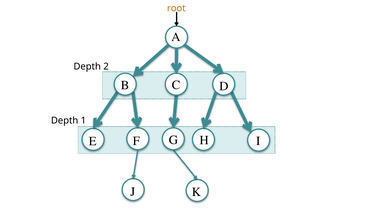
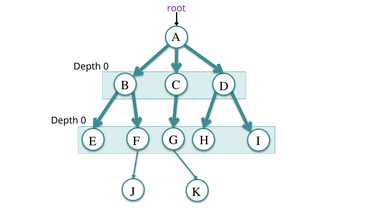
root colour: orange -> purple
2 at (106, 67): 2 -> 0
1 at (83, 121): 1 -> 0
